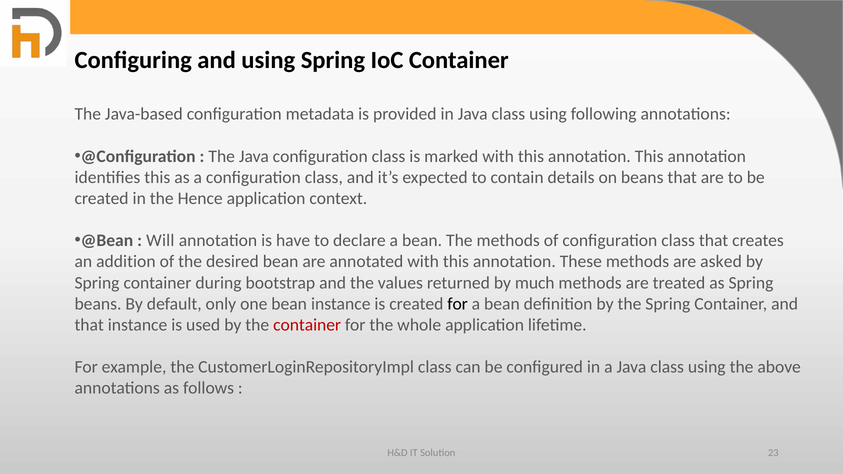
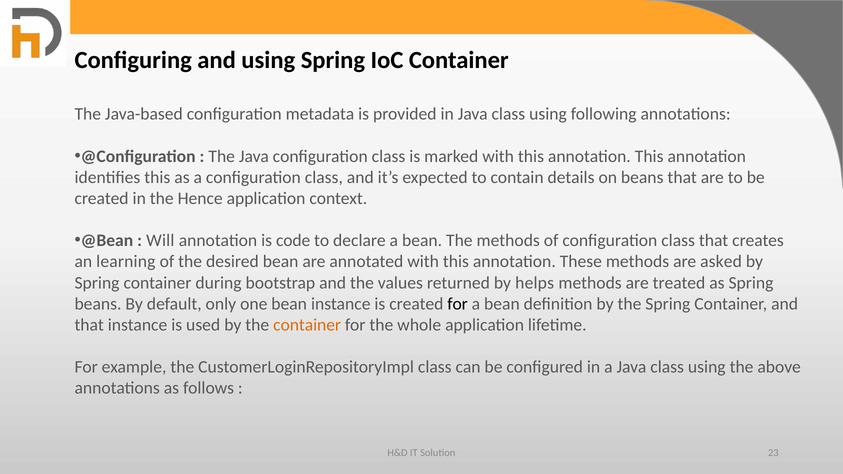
have: have -> code
addition: addition -> learning
much: much -> helps
container at (307, 325) colour: red -> orange
